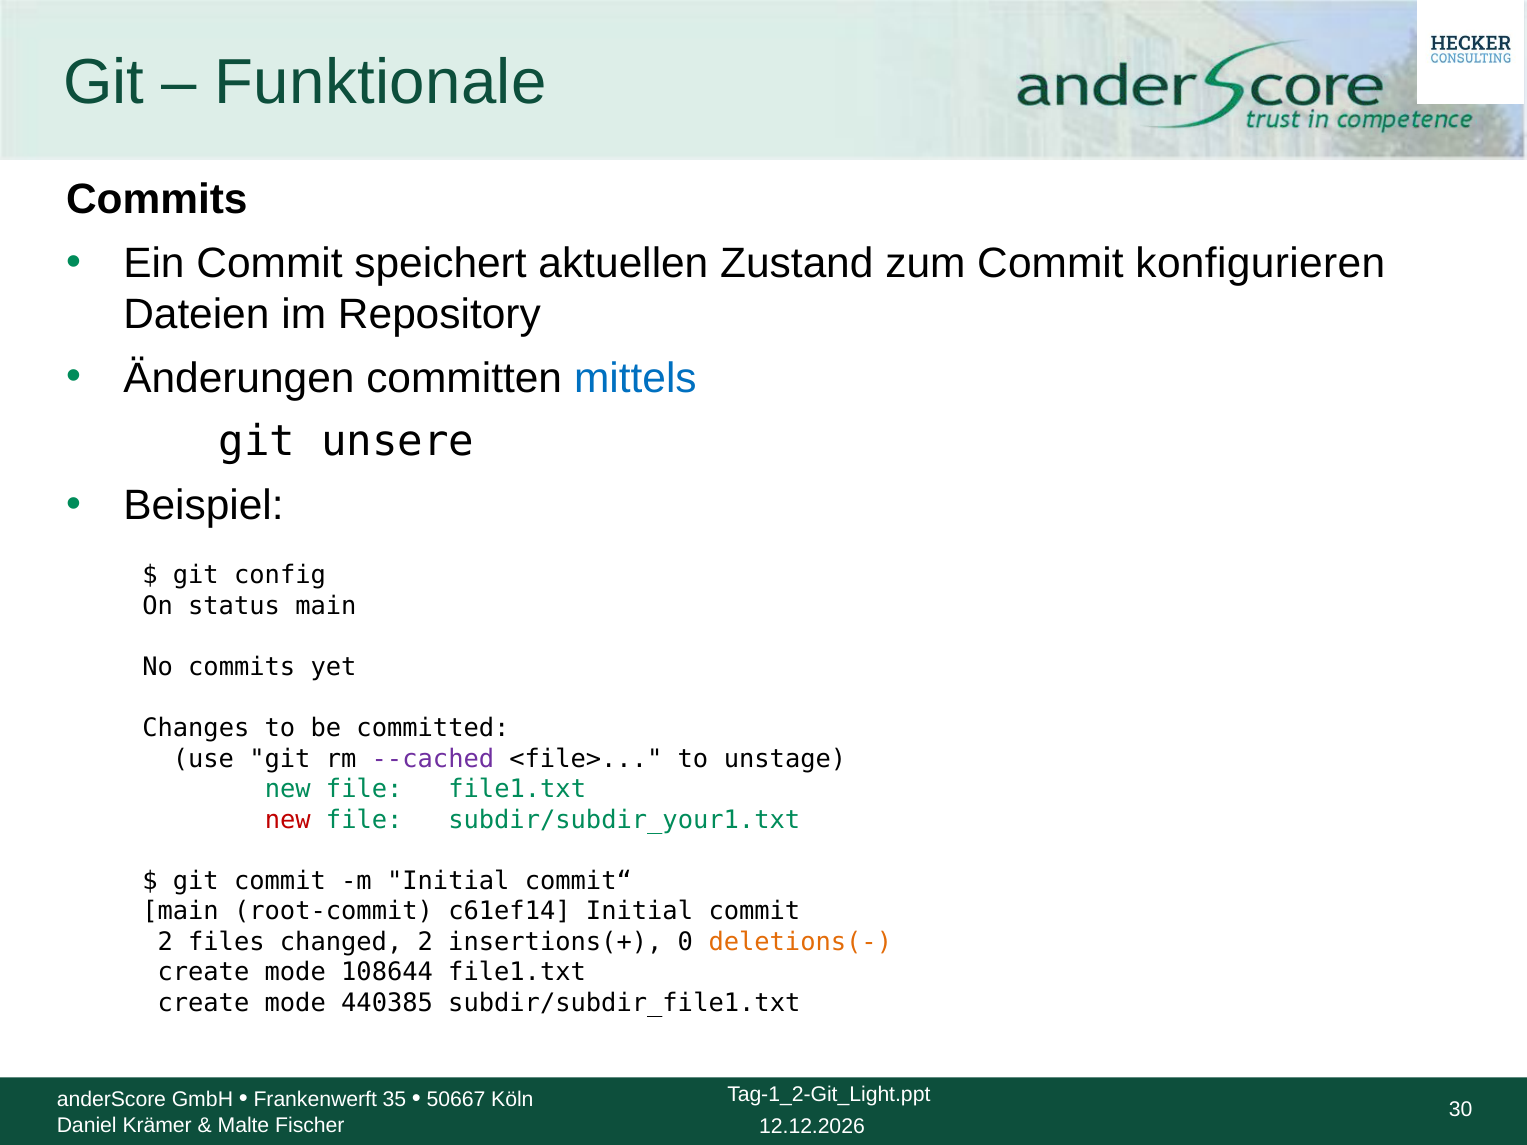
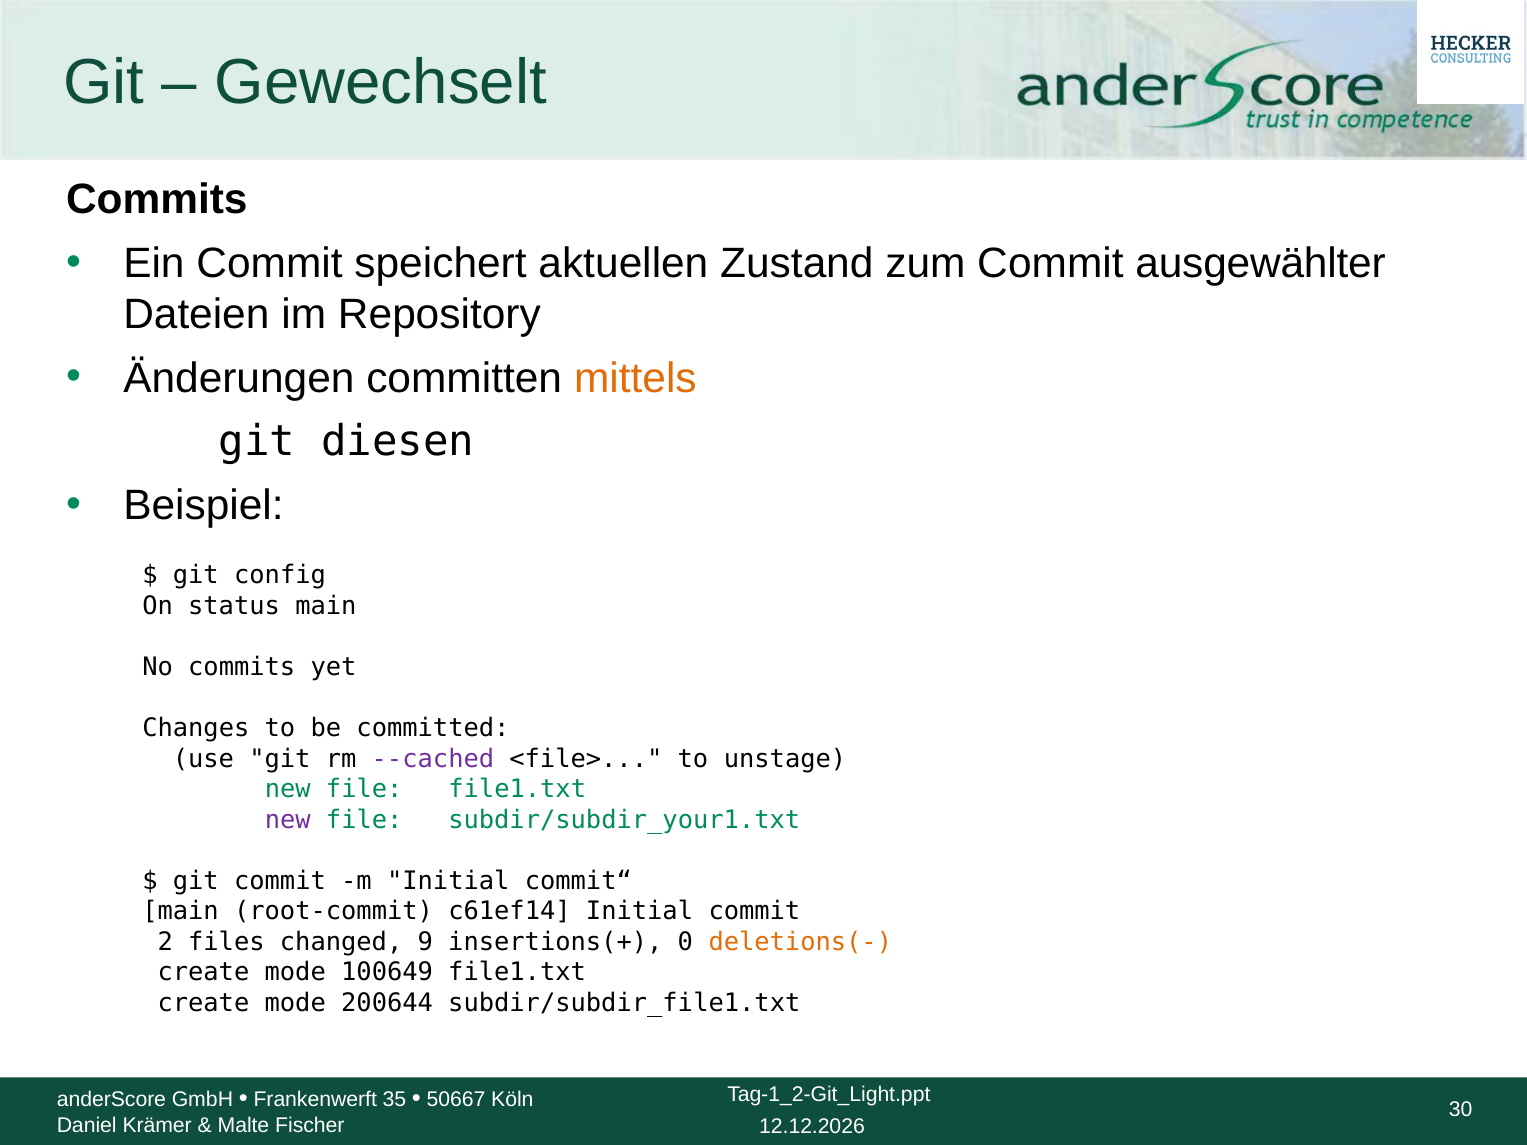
Funktionale: Funktionale -> Gewechselt
konfigurieren: konfigurieren -> ausgewählter
mittels colour: blue -> orange
unsere: unsere -> diesen
new at (288, 820) colour: red -> purple
changed 2: 2 -> 9
108644: 108644 -> 100649
440385: 440385 -> 200644
